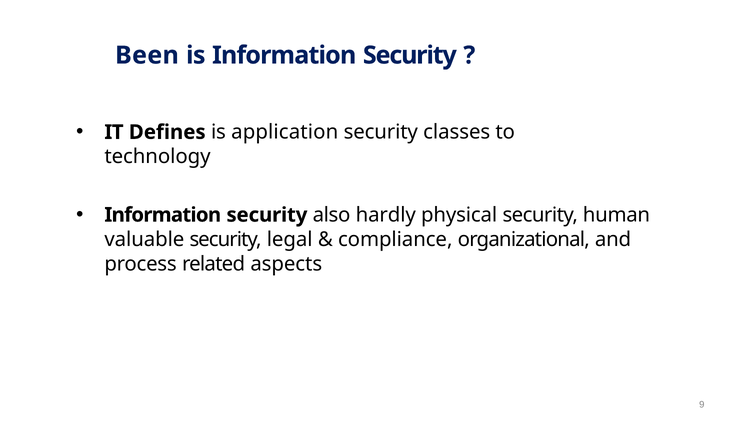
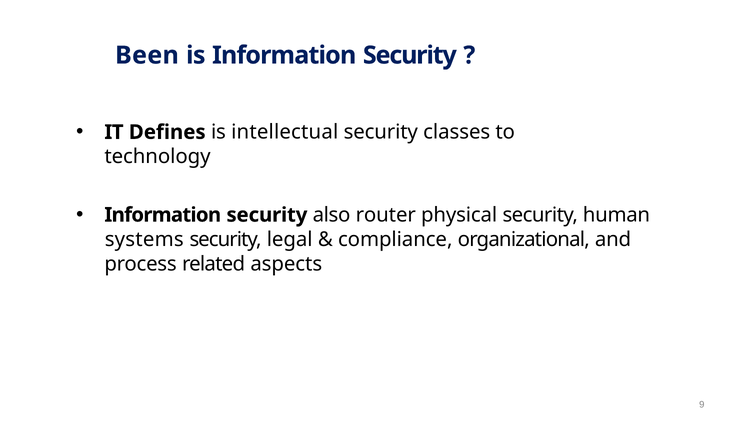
application: application -> intellectual
hardly: hardly -> router
valuable: valuable -> systems
